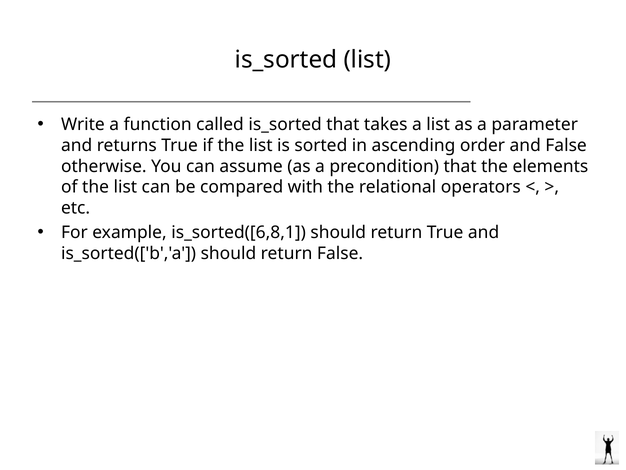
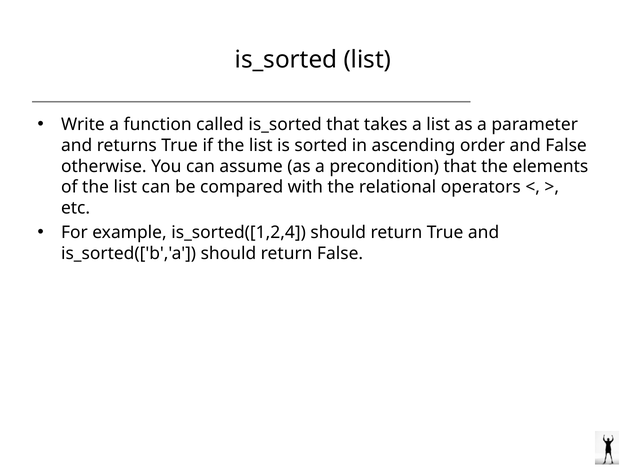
is_sorted([6,8,1: is_sorted([6,8,1 -> is_sorted([1,2,4
